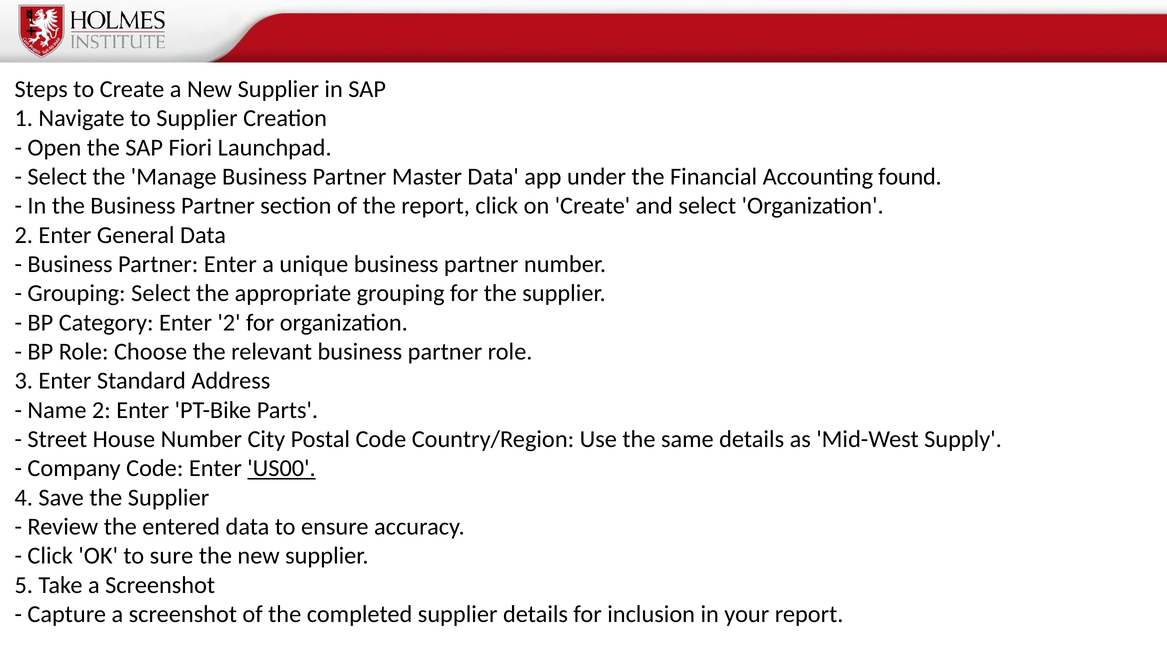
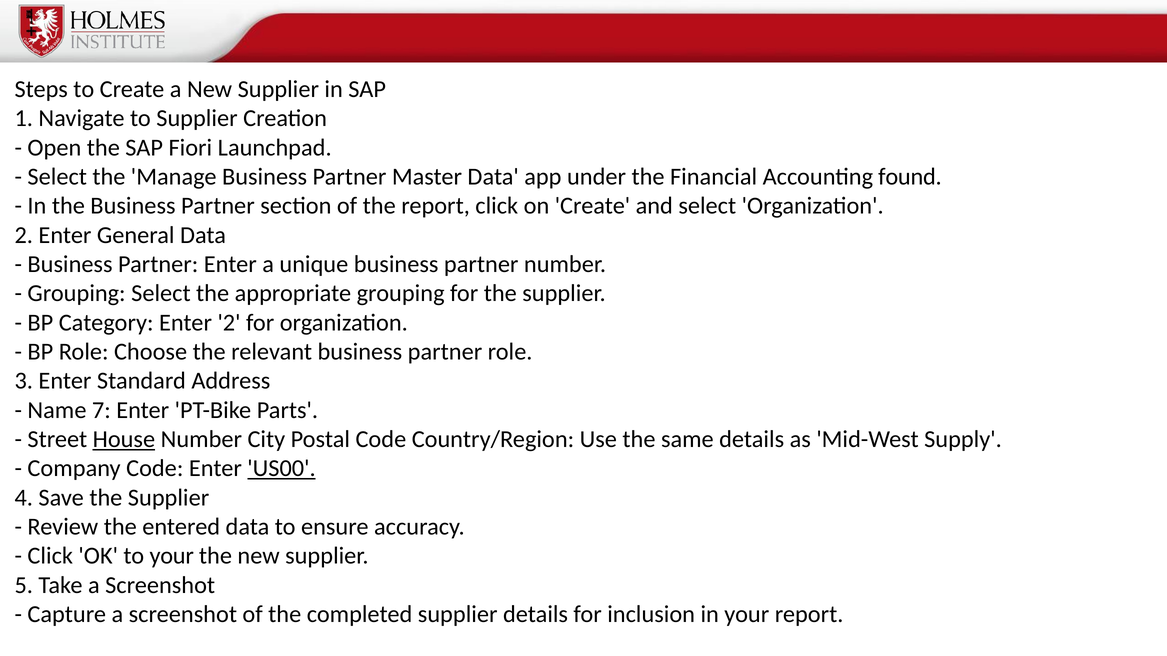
Name 2: 2 -> 7
House underline: none -> present
to sure: sure -> your
